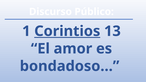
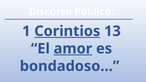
amor underline: none -> present
